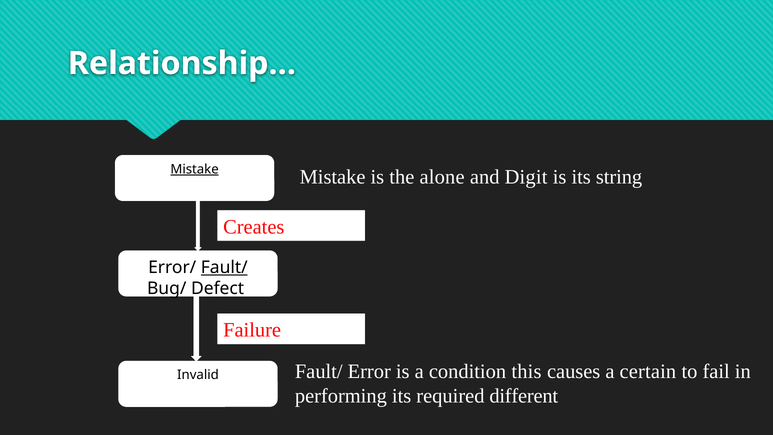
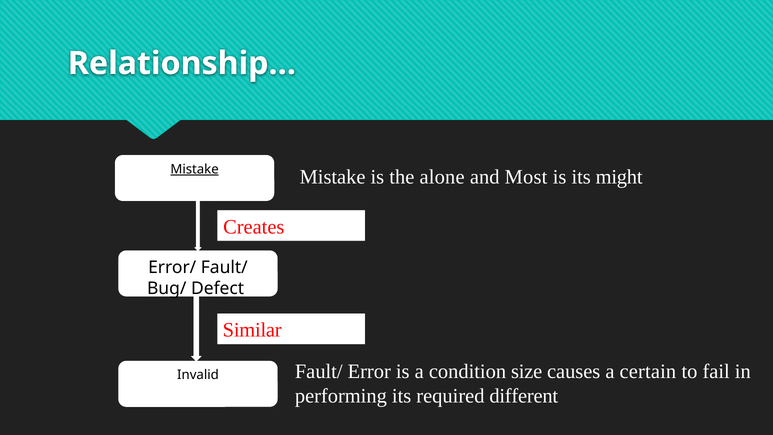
Digit: Digit -> Most
string: string -> might
Fault/ at (224, 267) underline: present -> none
Failure: Failure -> Similar
this: this -> size
